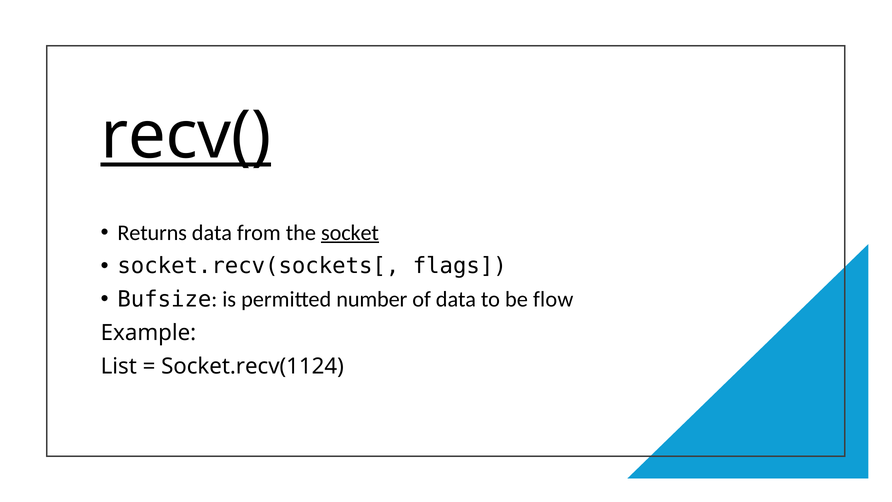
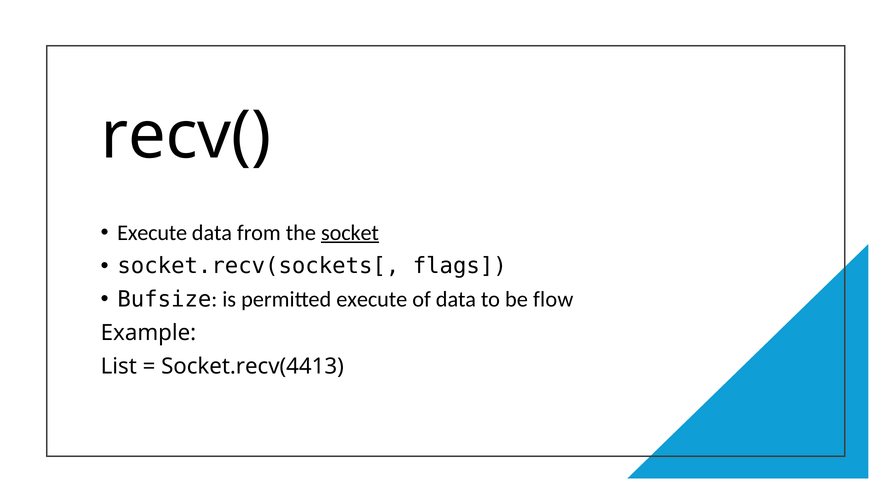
recv( underline: present -> none
Returns at (152, 233): Returns -> Execute
permitted number: number -> execute
Socket.recv(1124: Socket.recv(1124 -> Socket.recv(4413
